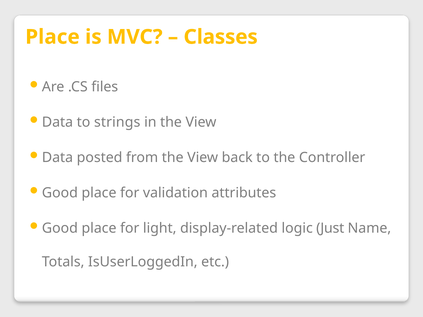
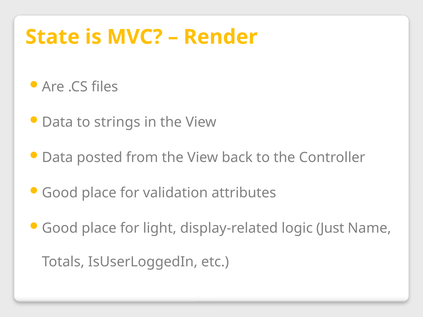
Place at (53, 37): Place -> State
Classes: Classes -> Render
